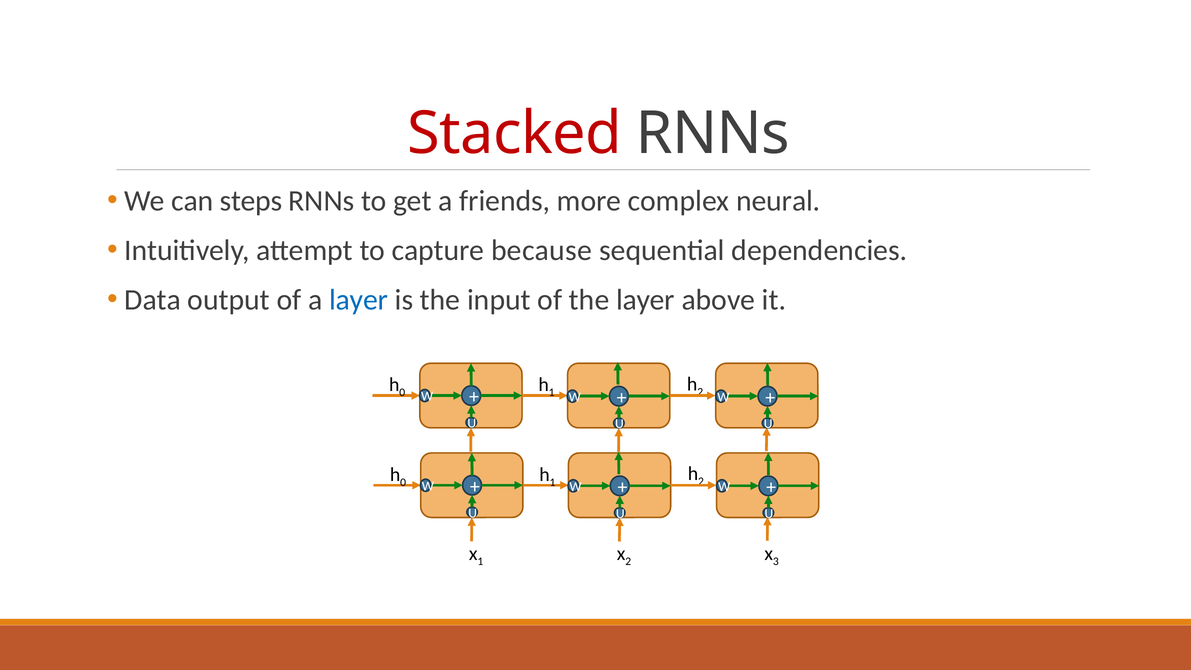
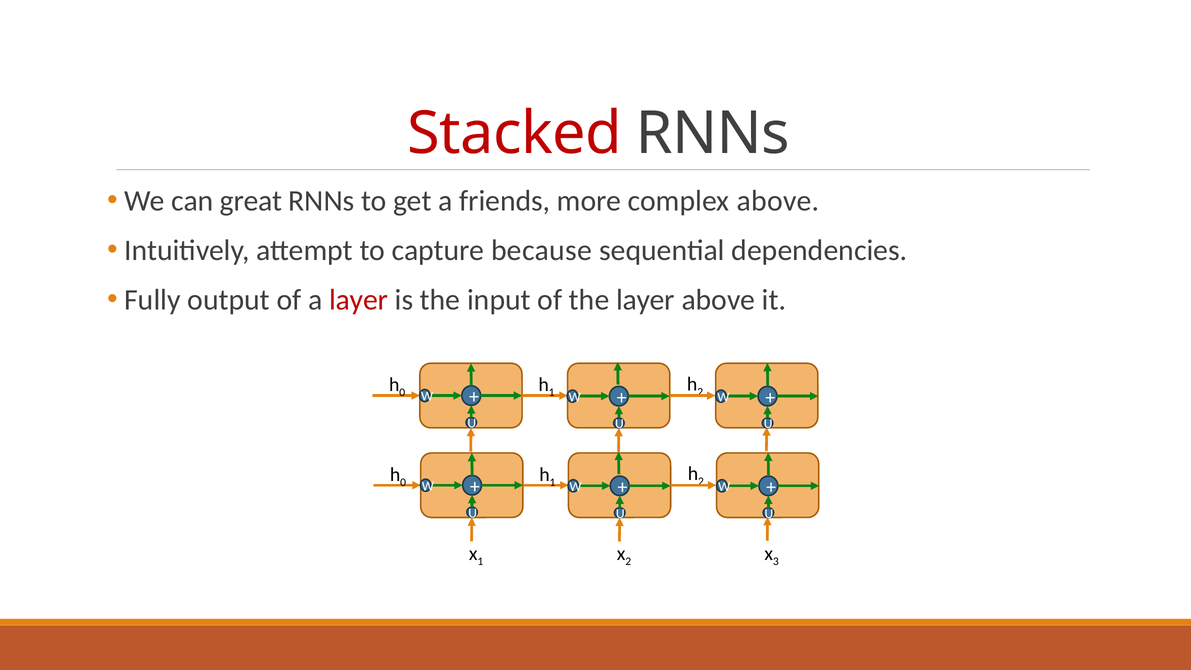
steps: steps -> great
complex neural: neural -> above
Data: Data -> Fully
layer at (359, 300) colour: blue -> red
